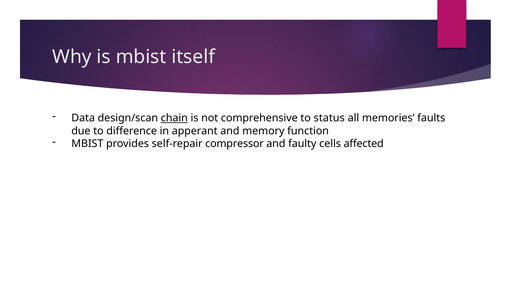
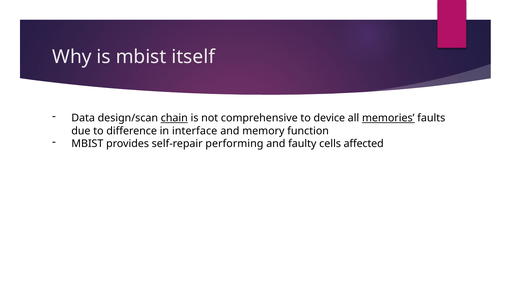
status: status -> device
memories underline: none -> present
apperant: apperant -> interface
compressor: compressor -> performing
